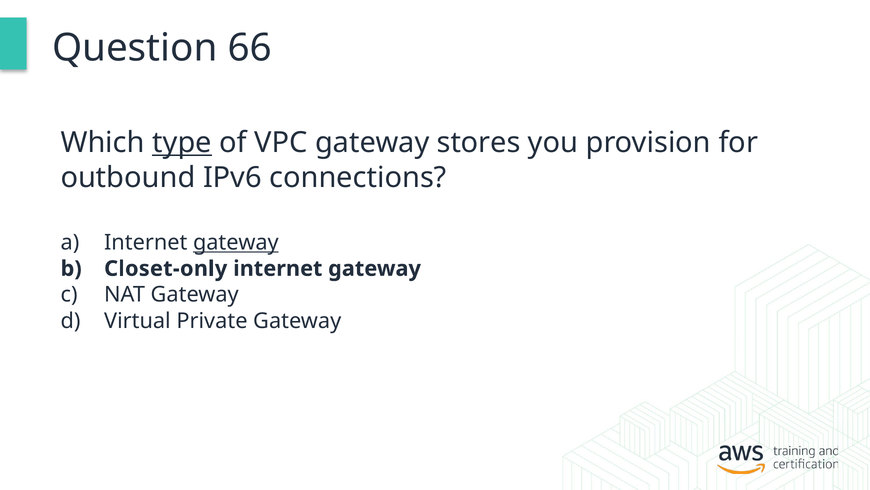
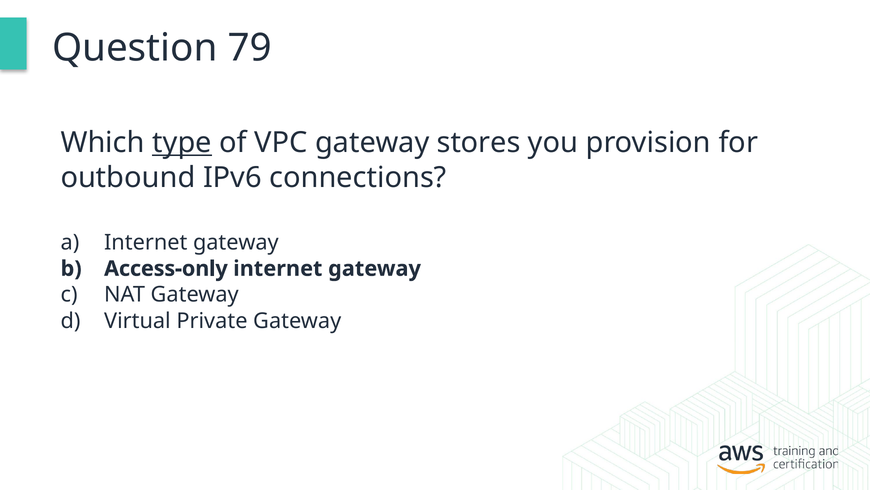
66: 66 -> 79
gateway at (236, 242) underline: present -> none
Closet-only: Closet-only -> Access-only
